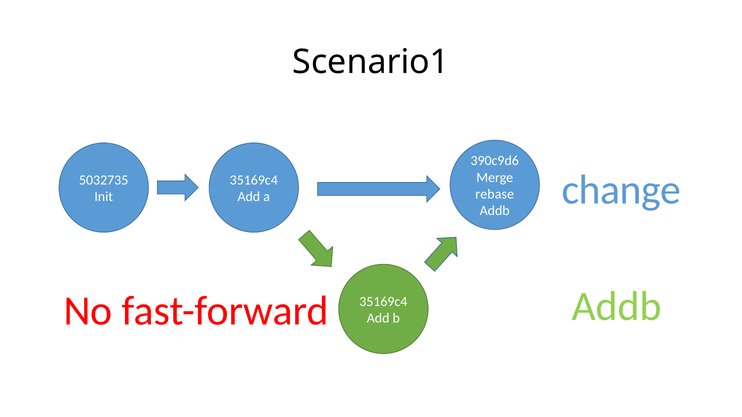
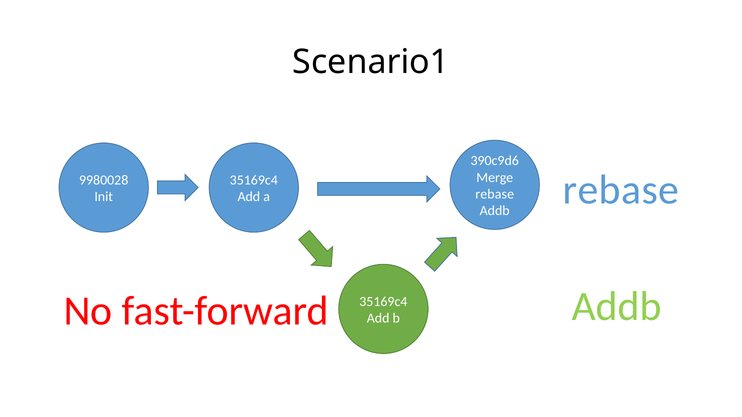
5032735: 5032735 -> 9980028
Addb change: change -> rebase
